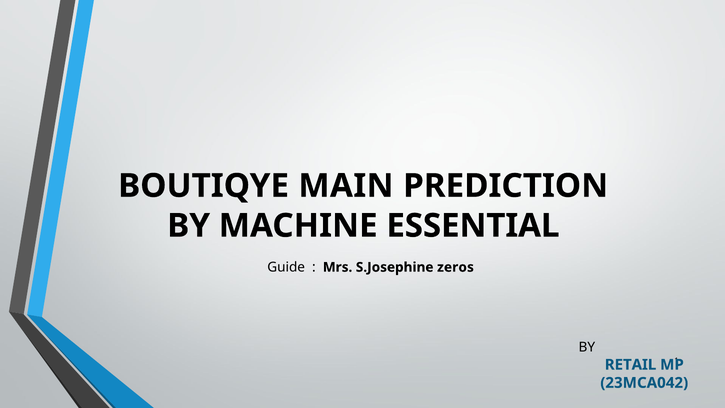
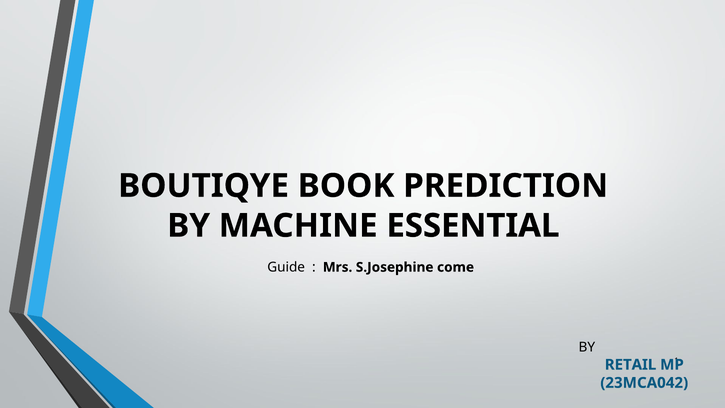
MAIN: MAIN -> BOOK
zeros: zeros -> come
